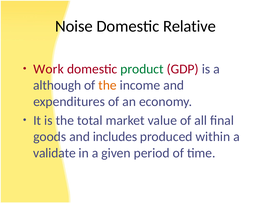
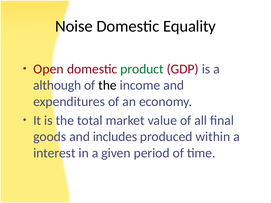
Relative: Relative -> Equality
Work: Work -> Open
the at (107, 85) colour: orange -> black
validate: validate -> interest
